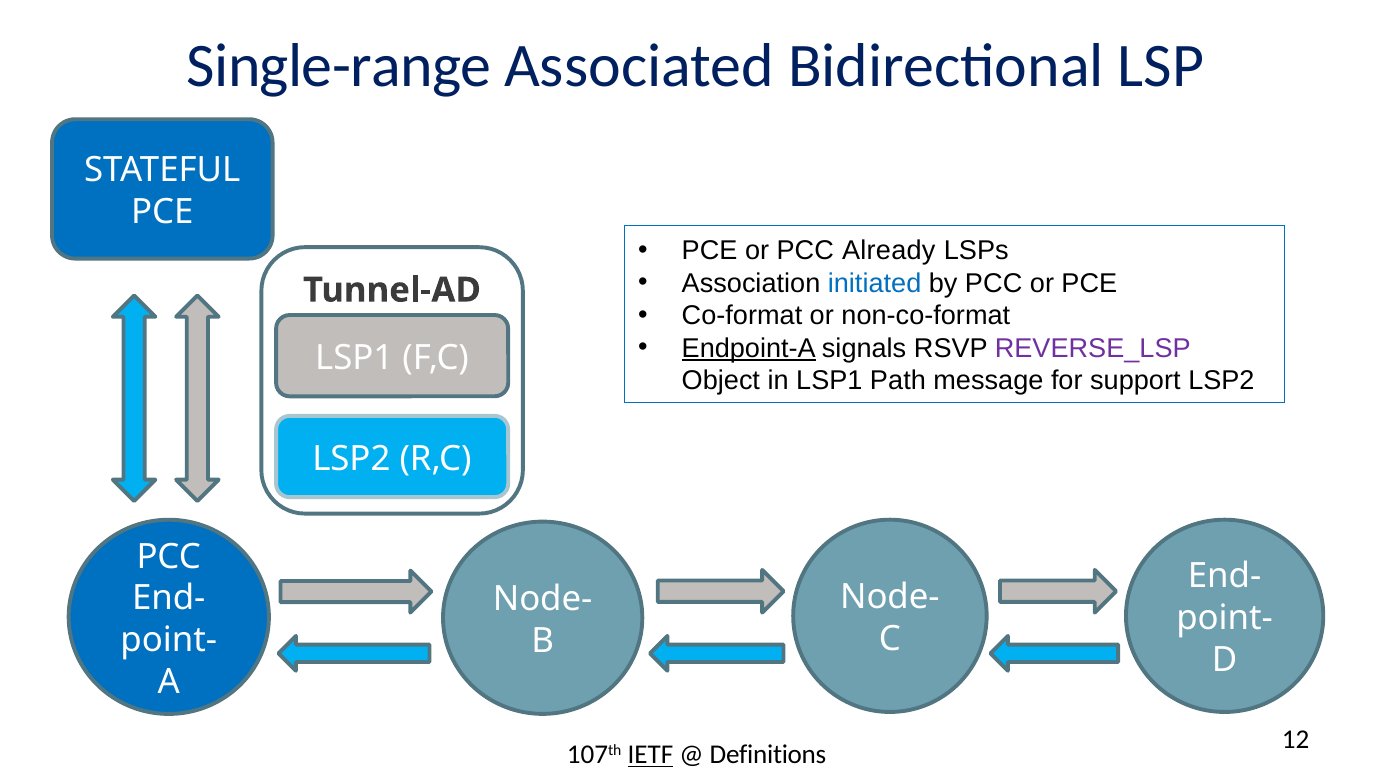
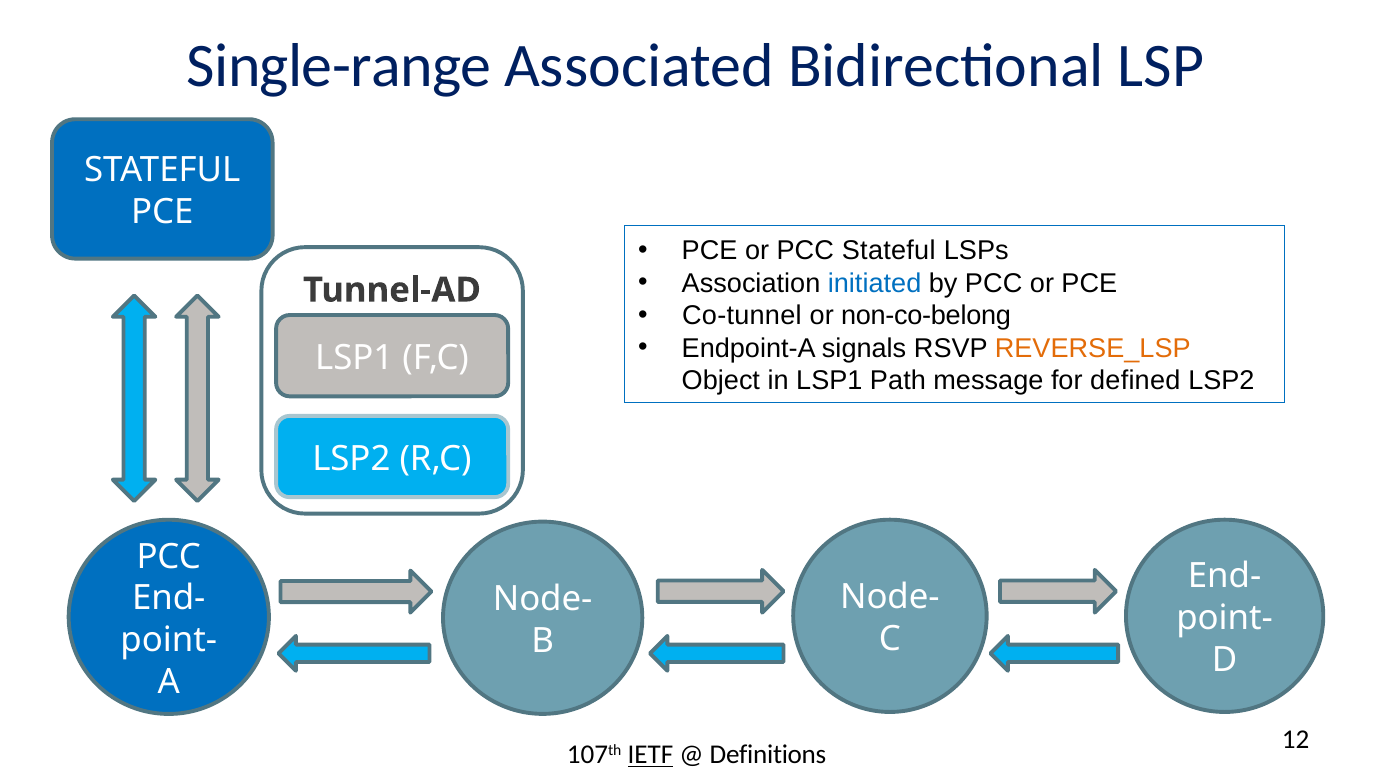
PCC Already: Already -> Stateful
Co-format: Co-format -> Co-tunnel
non-co-format: non-co-format -> non-co-belong
Endpoint-A underline: present -> none
REVERSE_LSP colour: purple -> orange
support: support -> defined
